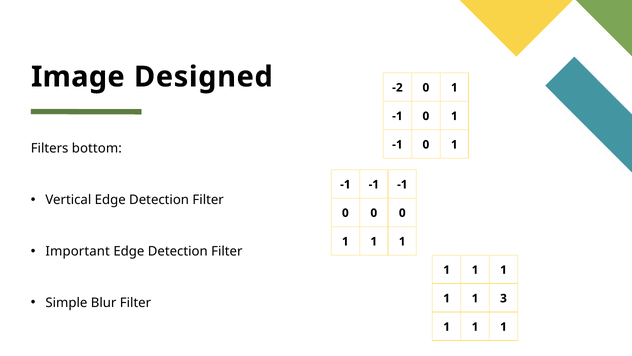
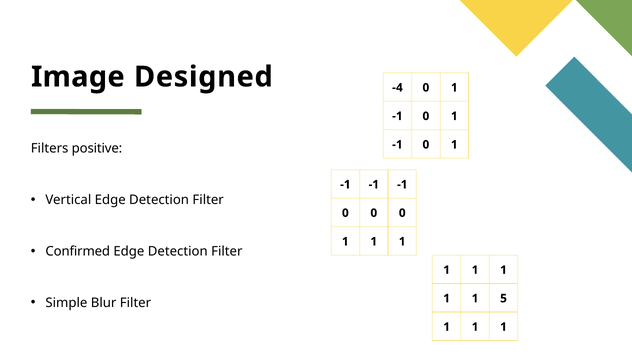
-2: -2 -> -4
bottom: bottom -> positive
Important: Important -> Confirmed
3: 3 -> 5
